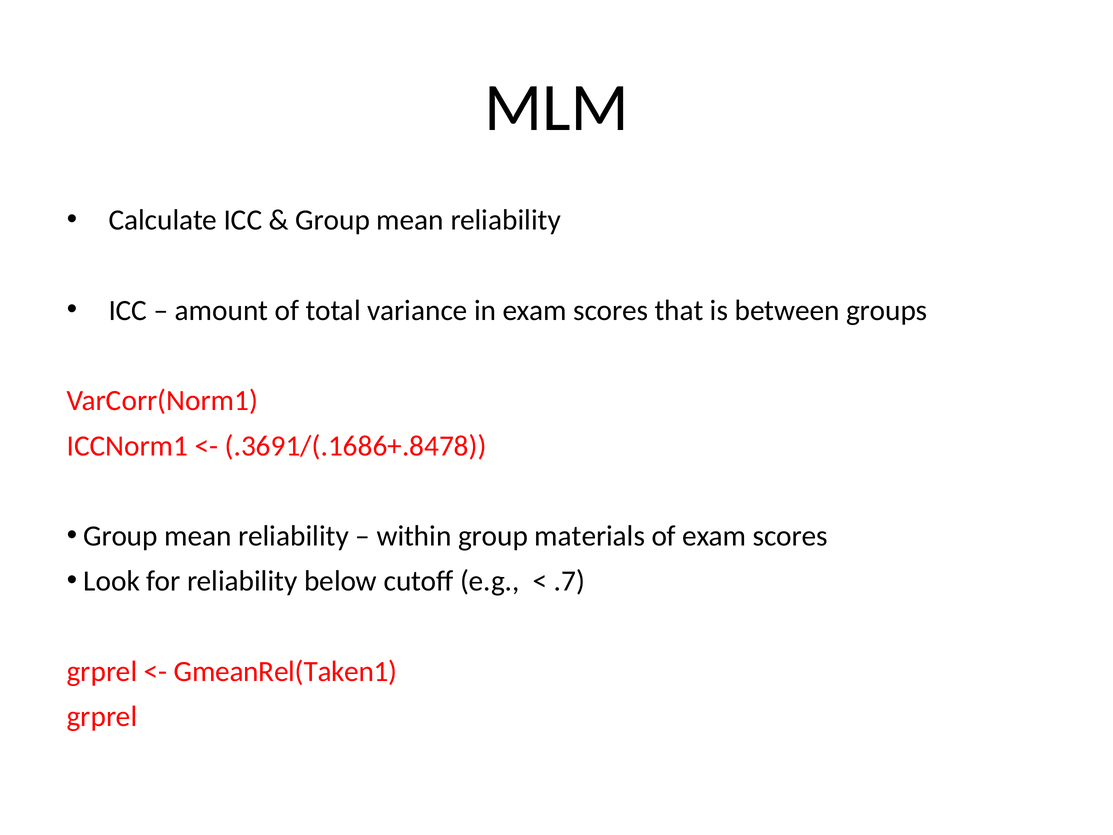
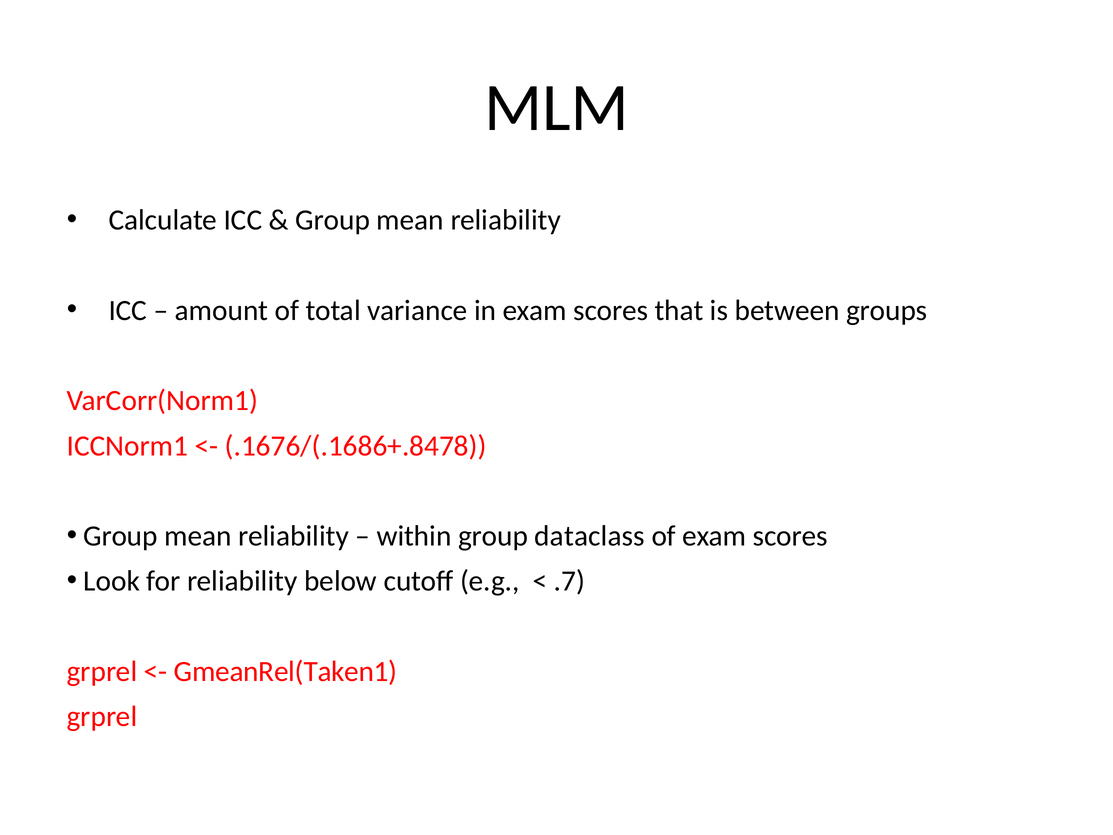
.3691/(.1686+.8478: .3691/(.1686+.8478 -> .1676/(.1686+.8478
materials: materials -> dataclass
